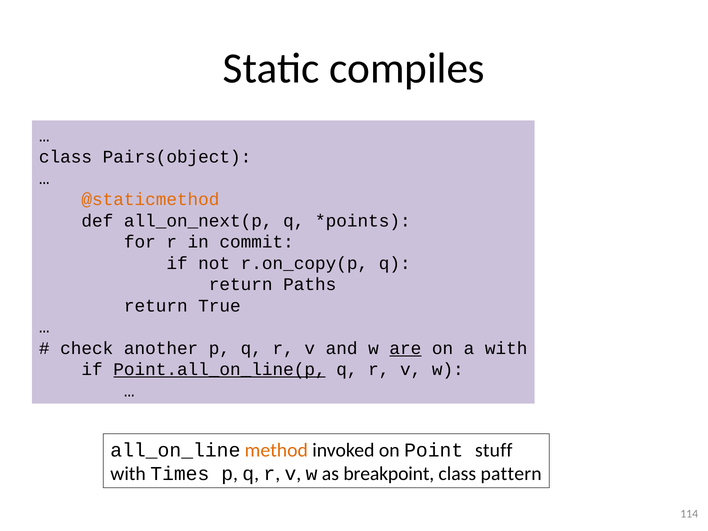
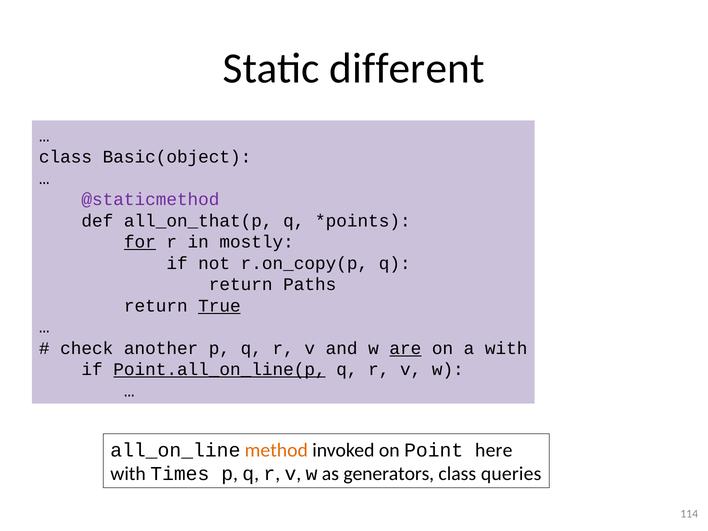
compiles: compiles -> different
Pairs(object: Pairs(object -> Basic(object
@staticmethod colour: orange -> purple
all_on_next(p: all_on_next(p -> all_on_that(p
for underline: none -> present
commit: commit -> mostly
True underline: none -> present
stuff: stuff -> here
breakpoint: breakpoint -> generators
pattern: pattern -> queries
